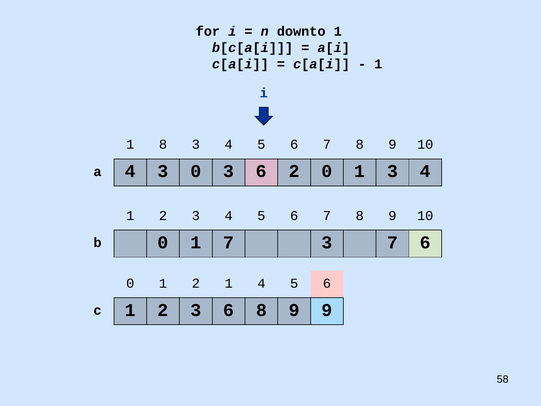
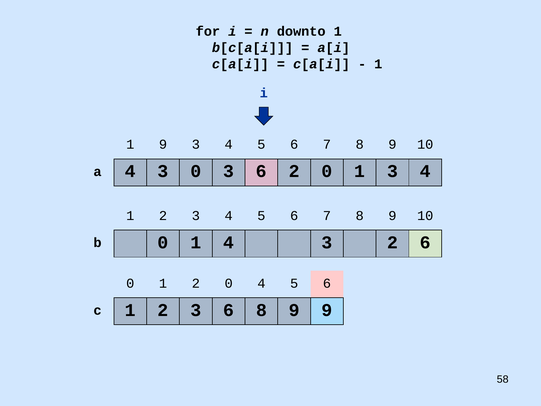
1 8: 8 -> 9
1 7: 7 -> 4
3 7: 7 -> 2
1 2 1: 1 -> 0
